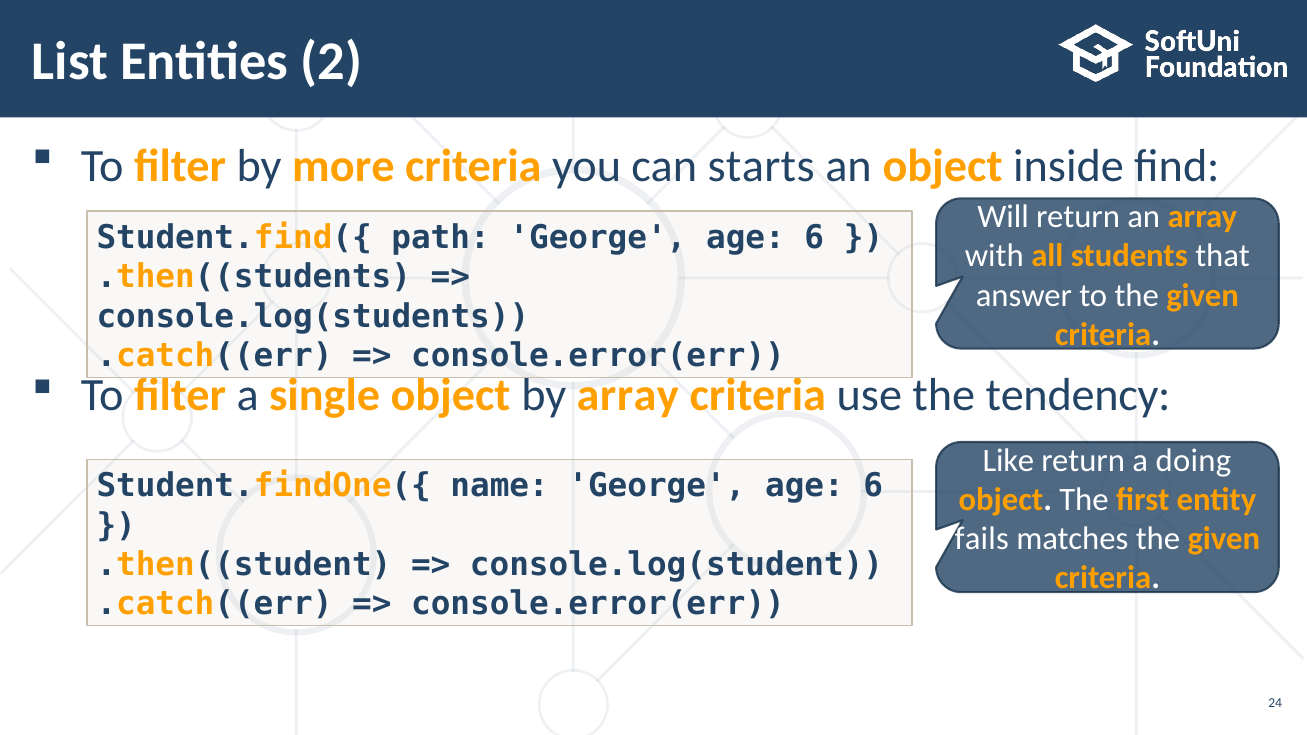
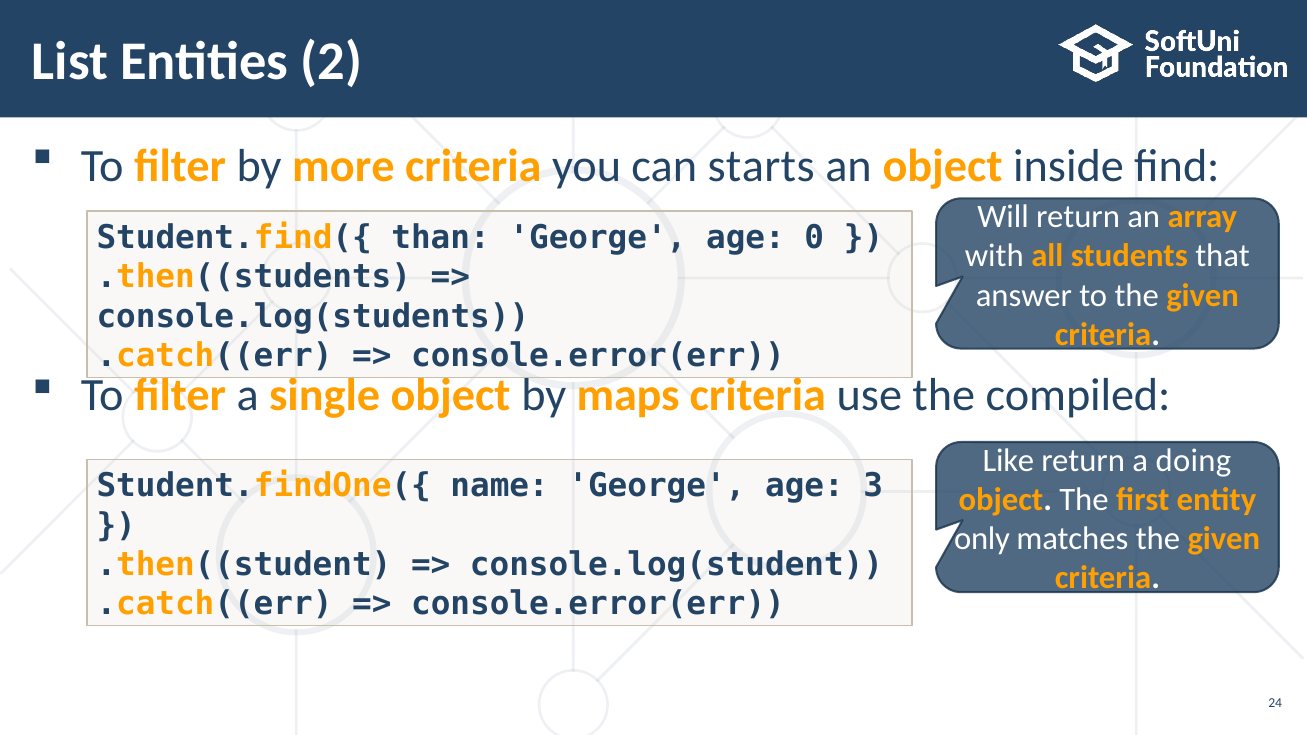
path: path -> than
6 at (814, 238): 6 -> 0
by array: array -> maps
tendency: tendency -> compiled
name George age 6: 6 -> 3
fails: fails -> only
